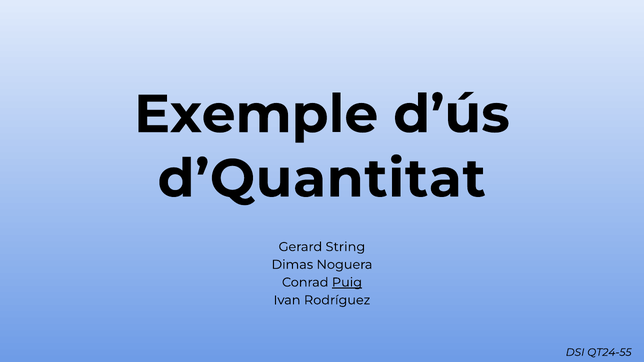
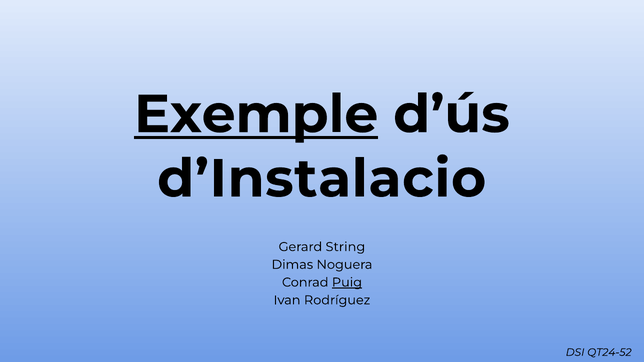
Exemple underline: none -> present
d’Quantitat: d’Quantitat -> d’Instalacio
QT24-55: QT24-55 -> QT24-52
